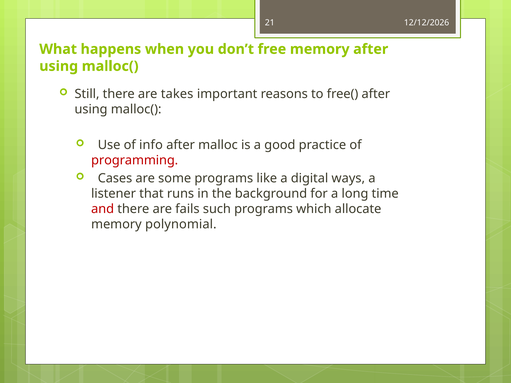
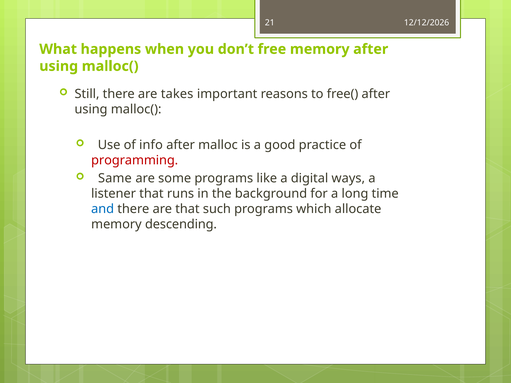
Cases: Cases -> Same
and colour: red -> blue
are fails: fails -> that
polynomial: polynomial -> descending
